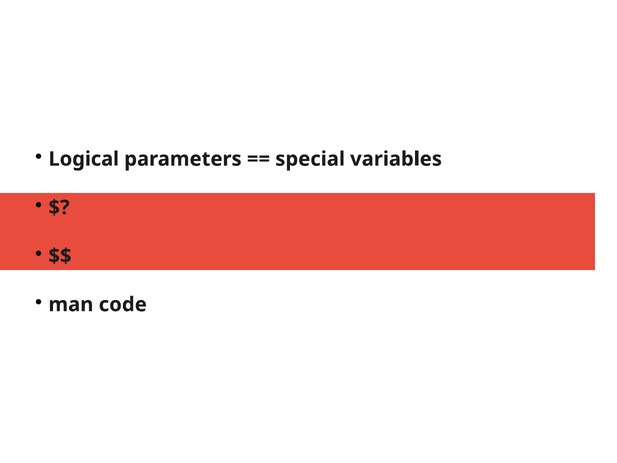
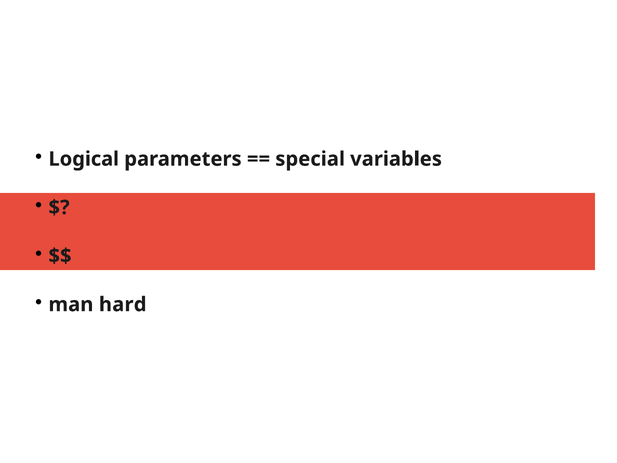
code: code -> hard
